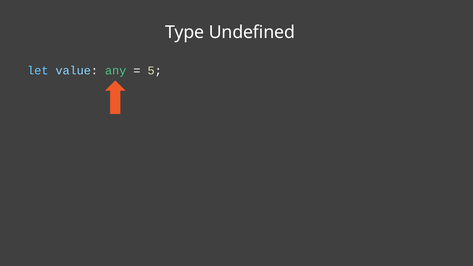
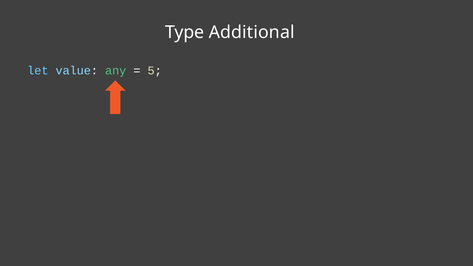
Undefined: Undefined -> Additional
